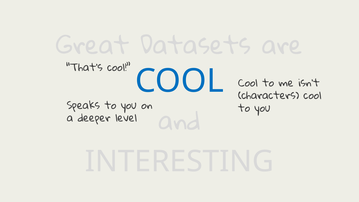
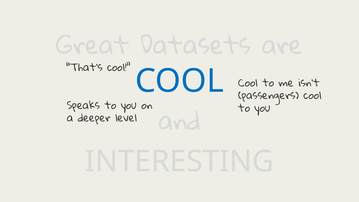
characters: characters -> passengers
